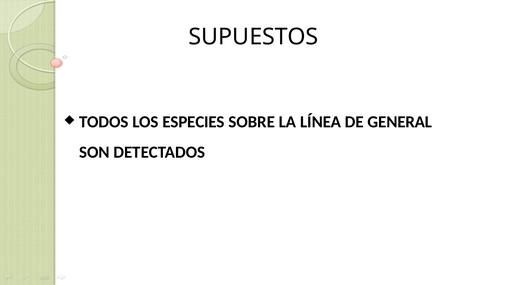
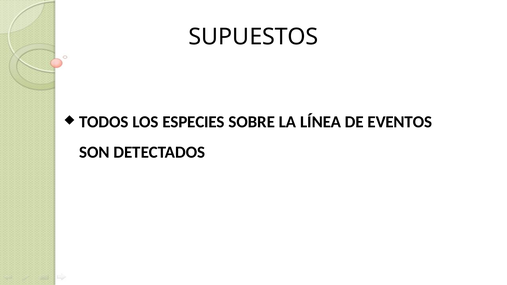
GENERAL: GENERAL -> EVENTOS
